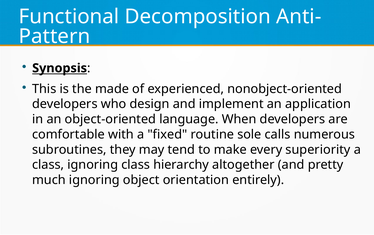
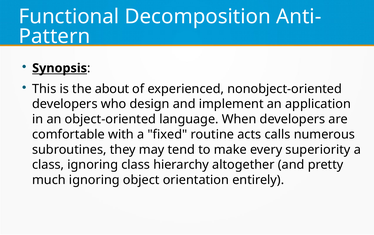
made: made -> about
sole: sole -> acts
